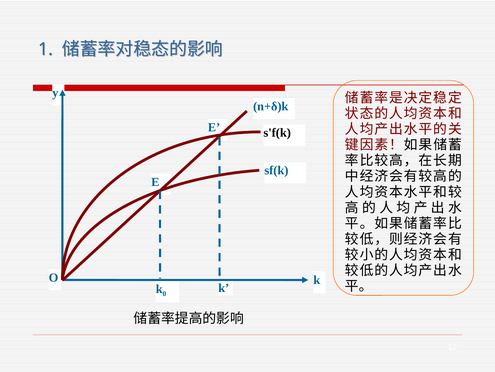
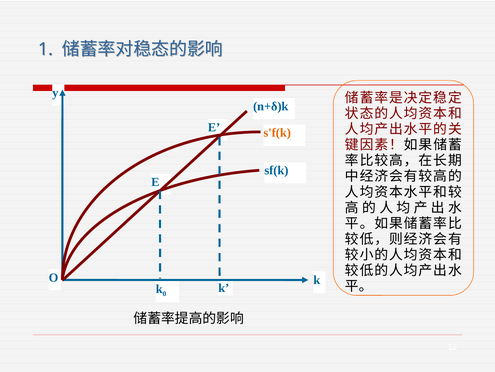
s'f(k colour: black -> orange
